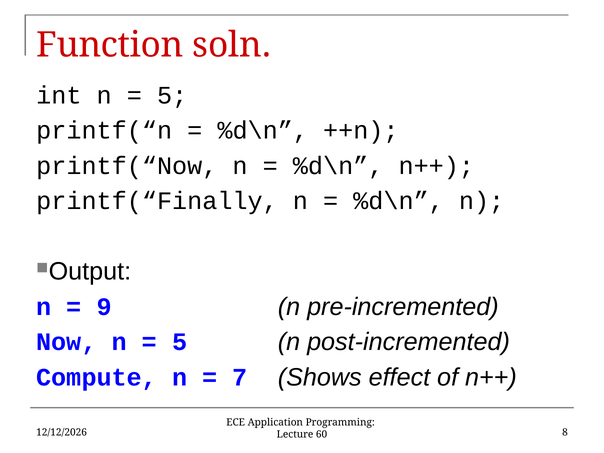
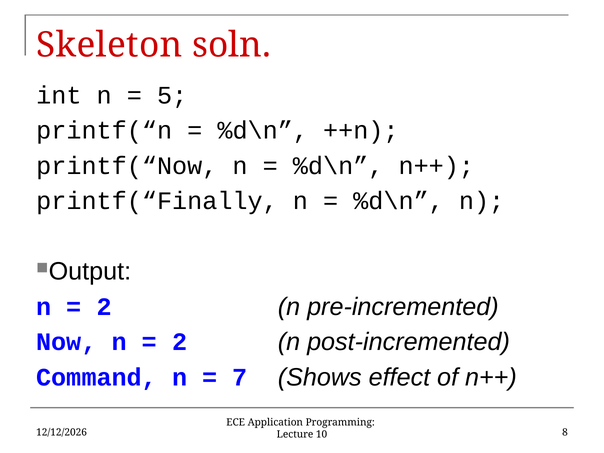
Function: Function -> Skeleton
9 at (104, 307): 9 -> 2
5 at (180, 342): 5 -> 2
Compute: Compute -> Command
60: 60 -> 10
